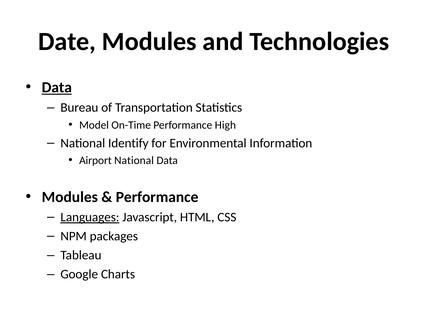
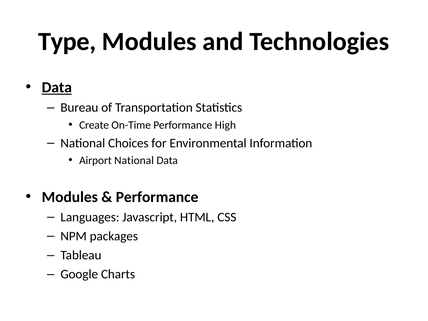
Date: Date -> Type
Model: Model -> Create
Identify: Identify -> Choices
Languages underline: present -> none
